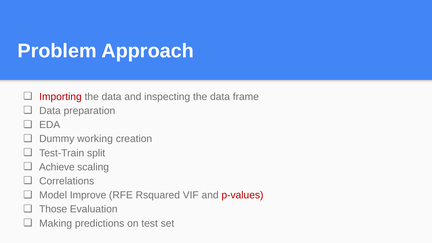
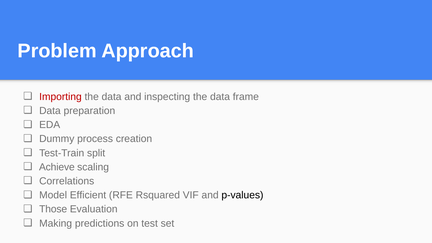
working: working -> process
Improve: Improve -> Efficient
p-values colour: red -> black
